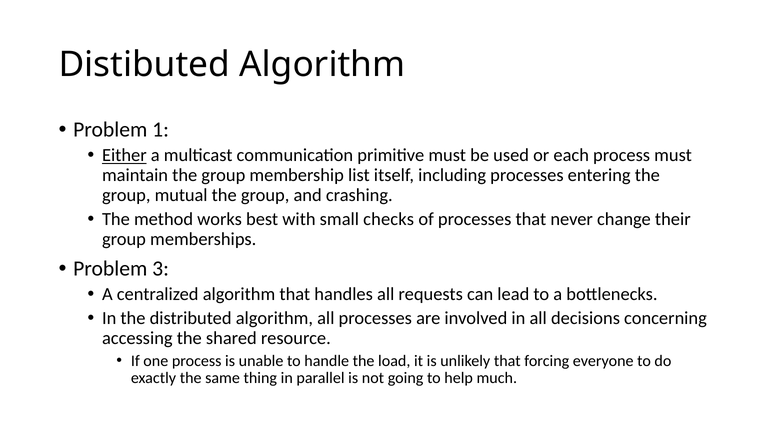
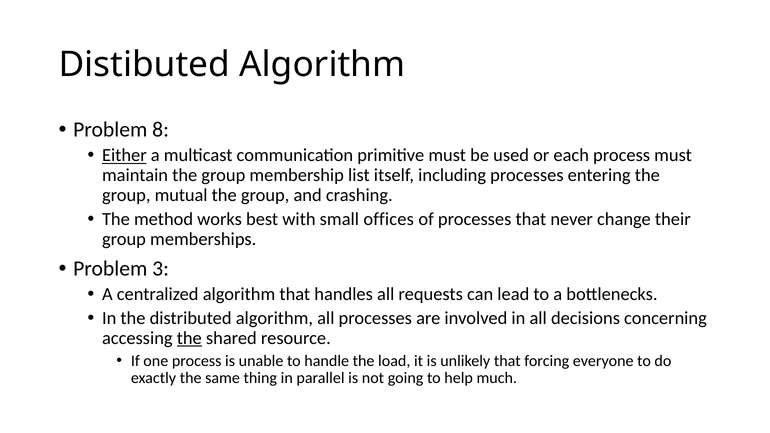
1: 1 -> 8
checks: checks -> offices
the at (189, 338) underline: none -> present
